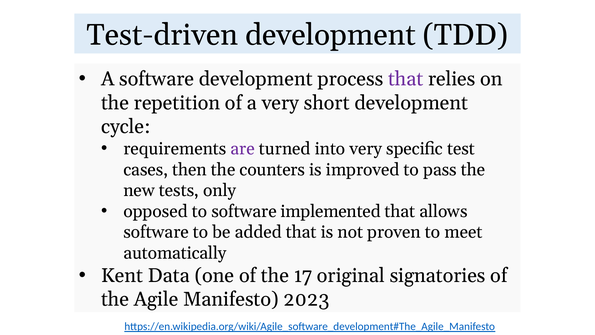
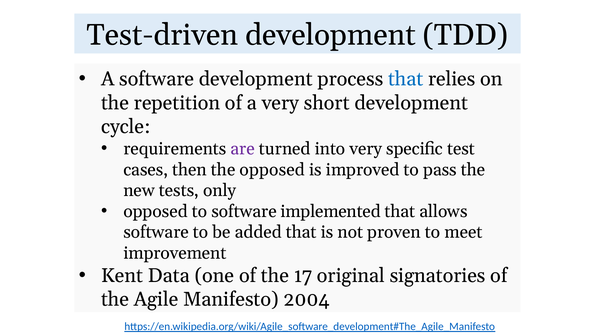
that at (406, 79) colour: purple -> blue
the counters: counters -> opposed
automatically: automatically -> improvement
2023: 2023 -> 2004
